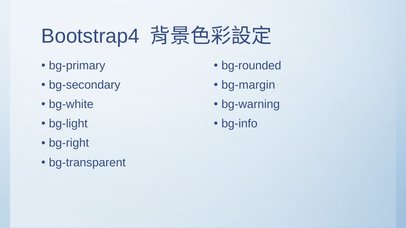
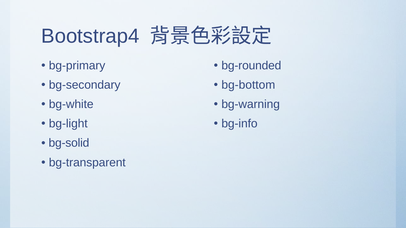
bg-margin: bg-margin -> bg-bottom
bg-right: bg-right -> bg-solid
